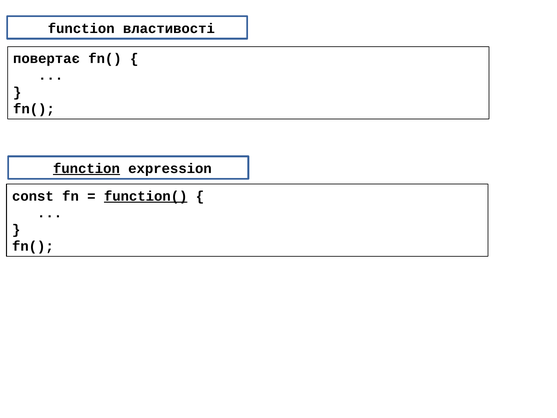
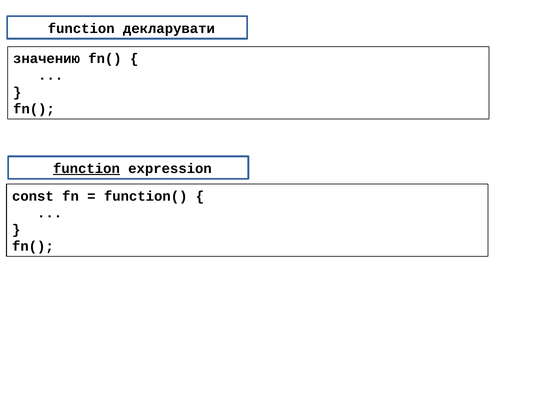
властивості: властивості -> декларувати
повертає: повертає -> значению
function( underline: present -> none
